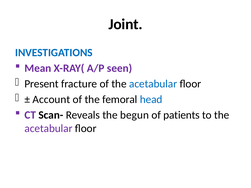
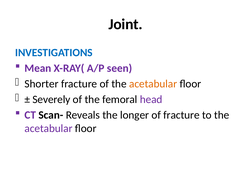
Present: Present -> Shorter
acetabular at (153, 84) colour: blue -> orange
Account: Account -> Severely
head colour: blue -> purple
begun: begun -> longer
of patients: patients -> fracture
